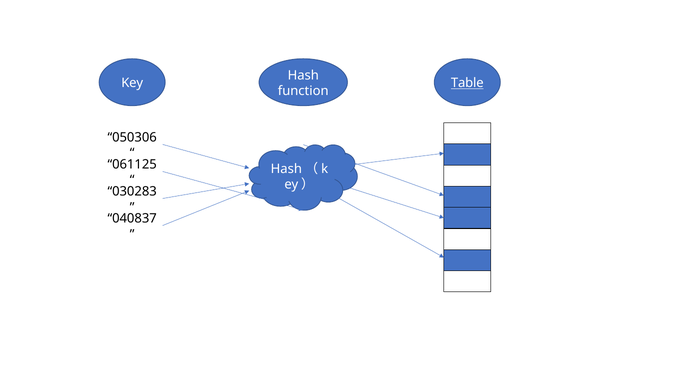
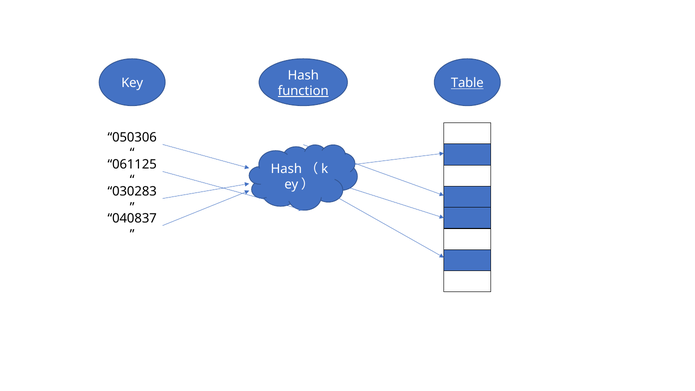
function underline: none -> present
